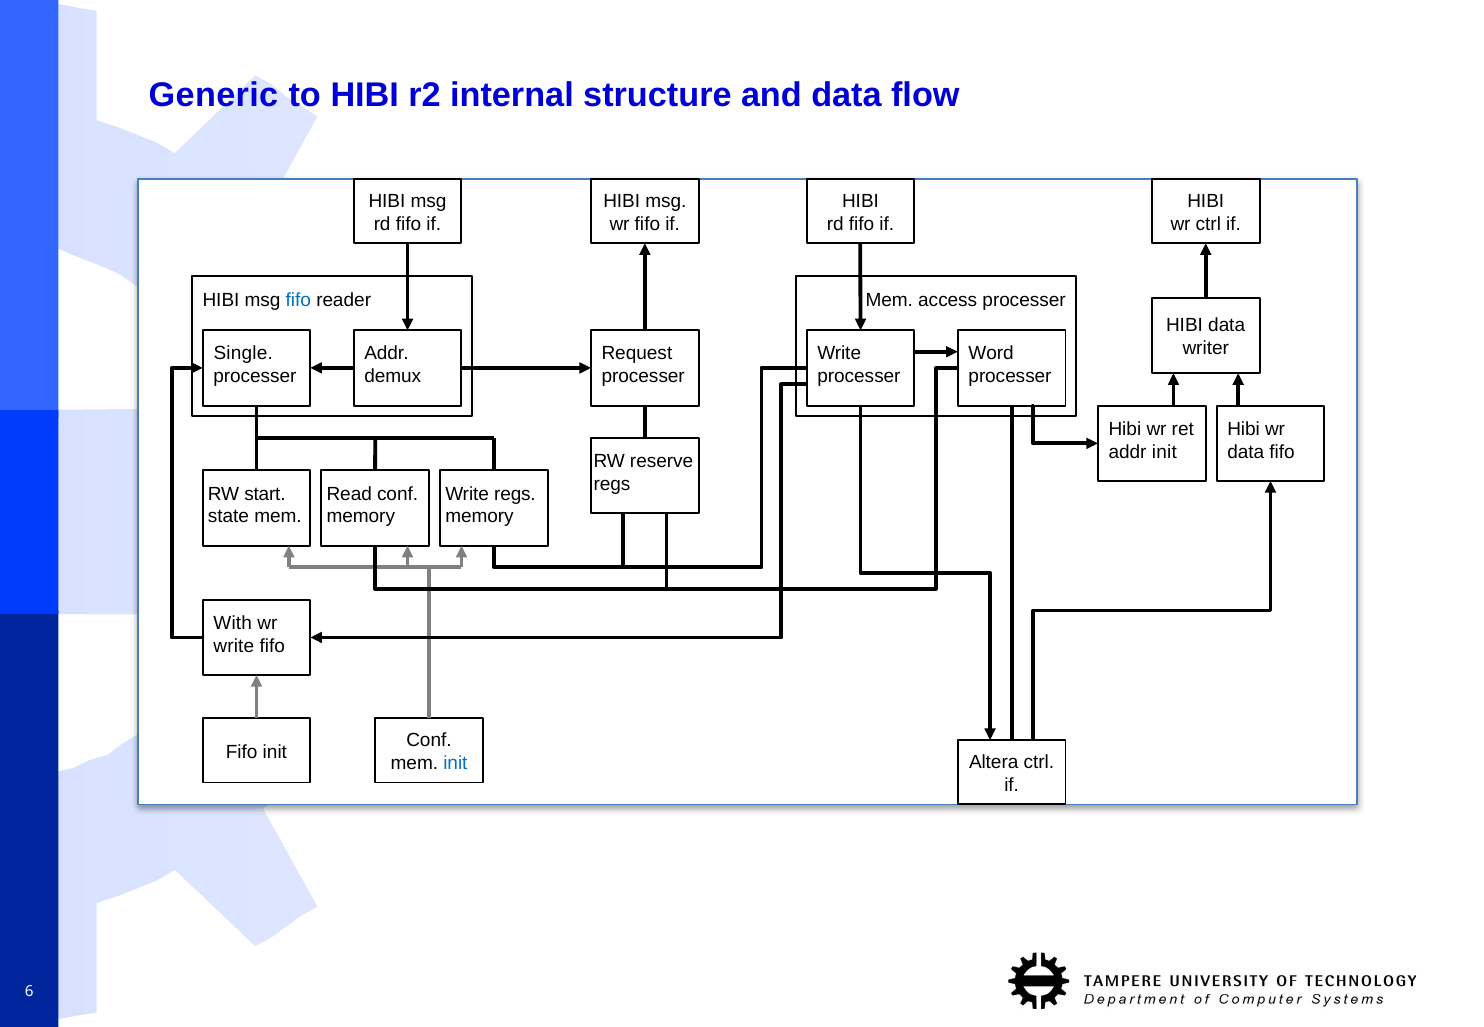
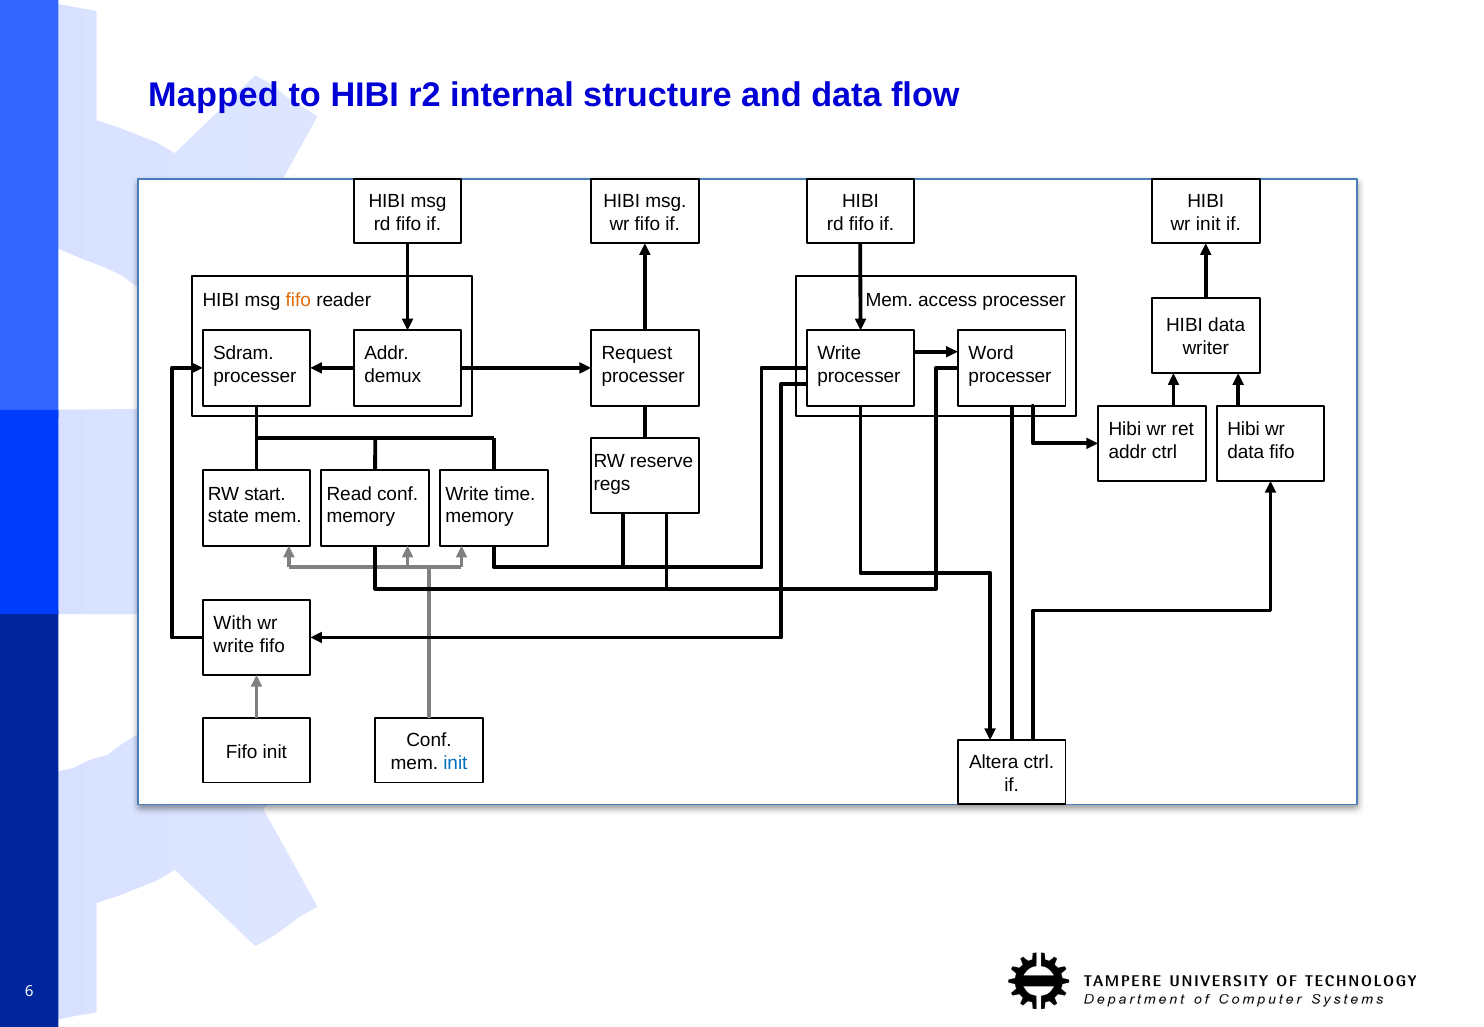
Generic: Generic -> Mapped
wr ctrl: ctrl -> init
fifo at (298, 300) colour: blue -> orange
Single: Single -> Sdram
addr init: init -> ctrl
Write regs: regs -> time
